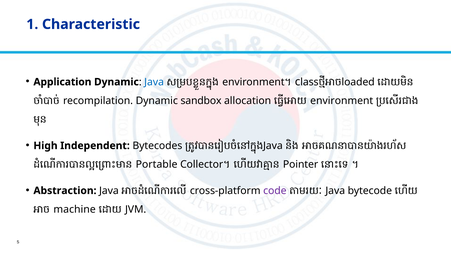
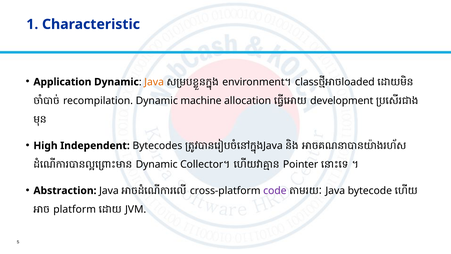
Java at (154, 82) colour: blue -> orange
sandbox: sandbox -> machine
environment: environment -> development
Portable at (157, 164): Portable -> Dynamic
machine: machine -> platform
